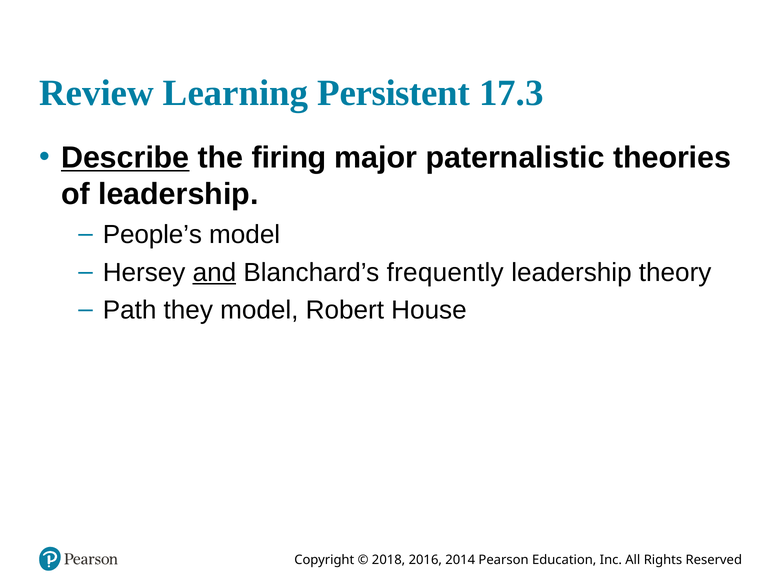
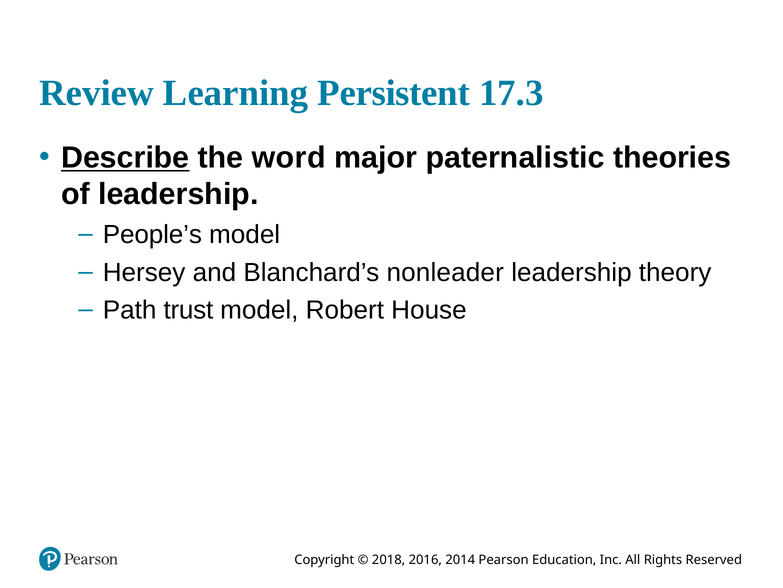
firing: firing -> word
and underline: present -> none
frequently: frequently -> nonleader
they: they -> trust
